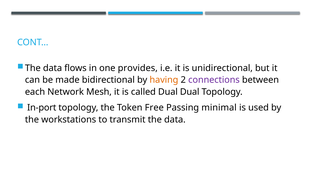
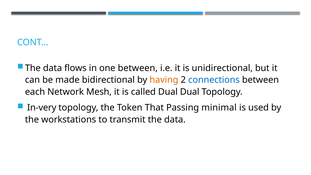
one provides: provides -> between
connections colour: purple -> blue
In-port: In-port -> In-very
Free: Free -> That
